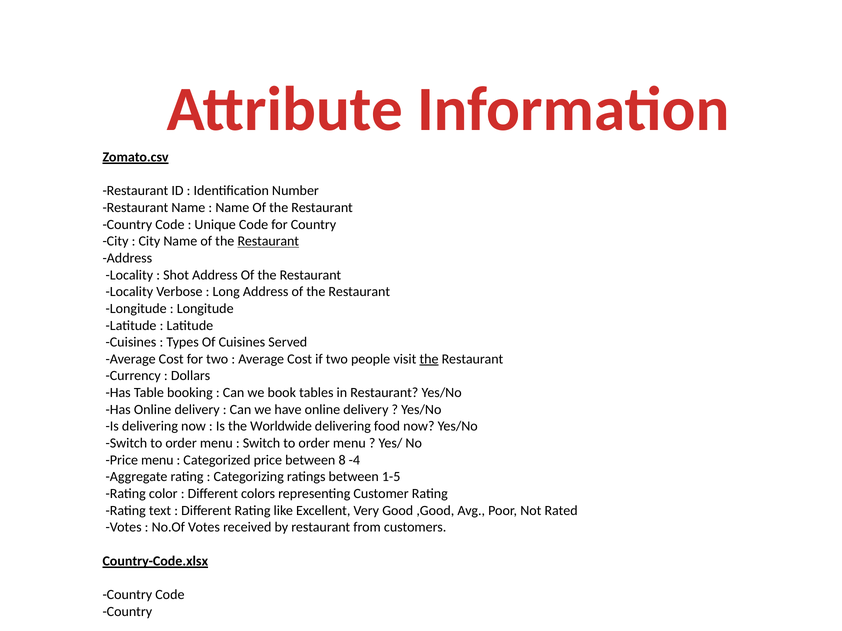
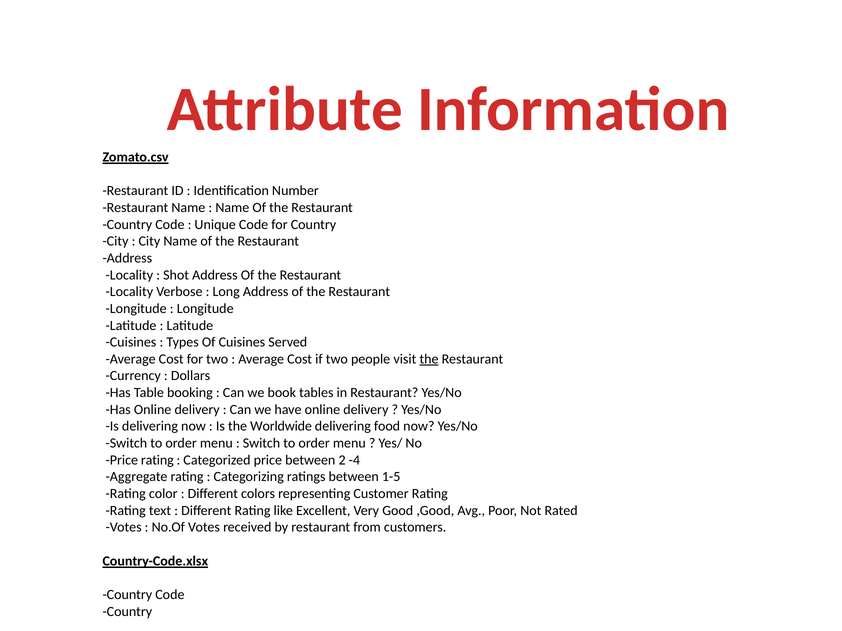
Restaurant at (268, 241) underline: present -> none
Price menu: menu -> rating
8: 8 -> 2
